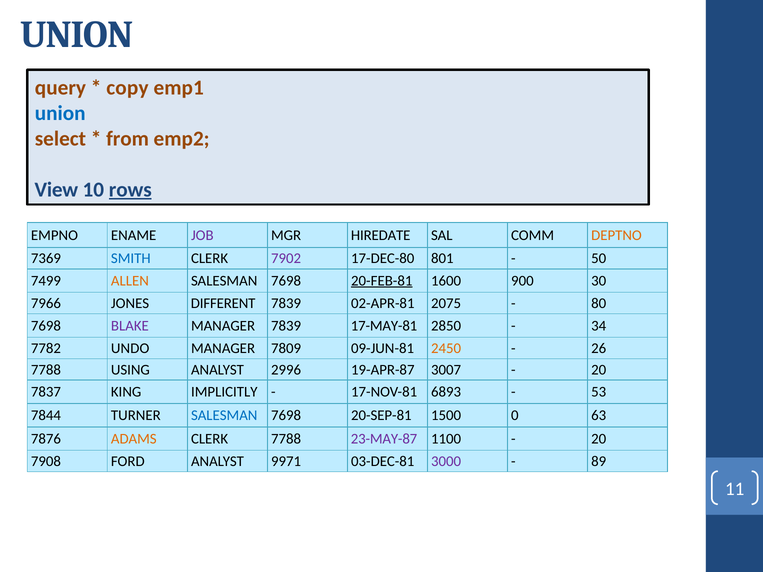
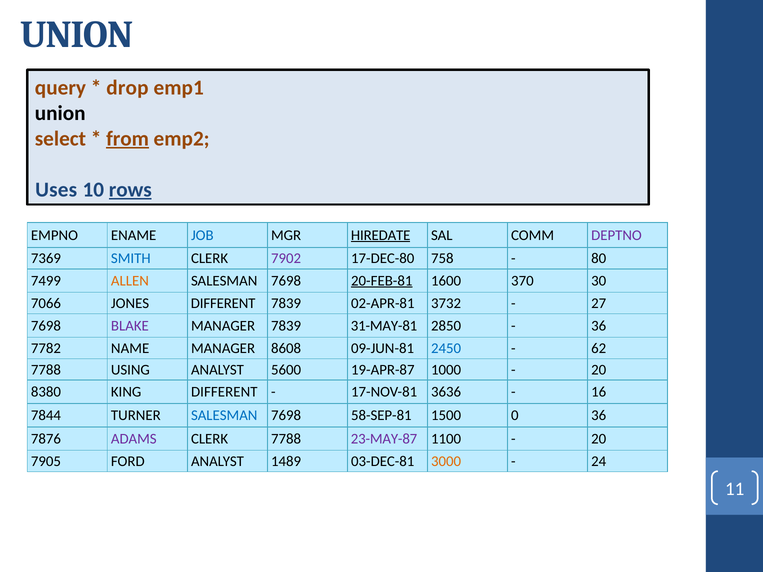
copy: copy -> drop
union at (60, 113) colour: blue -> black
from underline: none -> present
View: View -> Uses
JOB colour: purple -> blue
HIREDATE underline: none -> present
DEPTNO colour: orange -> purple
801: 801 -> 758
50: 50 -> 80
900: 900 -> 370
7966: 7966 -> 7066
2075: 2075 -> 3732
80: 80 -> 27
17-MAY-81: 17-MAY-81 -> 31-MAY-81
34 at (599, 326): 34 -> 36
UNDO: UNDO -> NAME
7809: 7809 -> 8608
2450 colour: orange -> blue
26: 26 -> 62
2996: 2996 -> 5600
3007: 3007 -> 1000
7837: 7837 -> 8380
KING IMPLICITLY: IMPLICITLY -> DIFFERENT
6893: 6893 -> 3636
53: 53 -> 16
20-SEP-81: 20-SEP-81 -> 58-SEP-81
0 63: 63 -> 36
ADAMS colour: orange -> purple
7908: 7908 -> 7905
9971: 9971 -> 1489
3000 colour: purple -> orange
89: 89 -> 24
